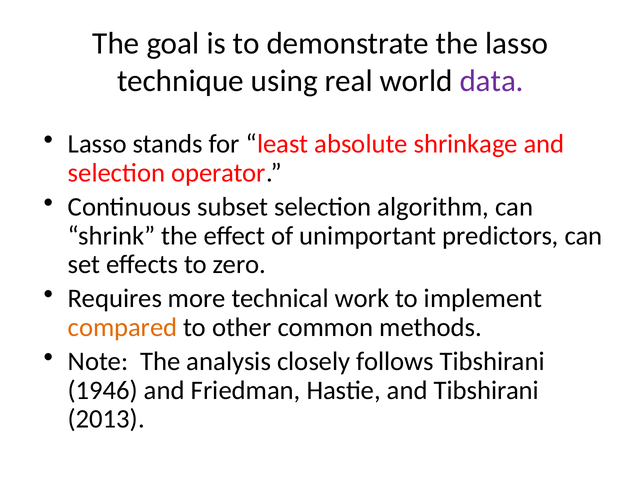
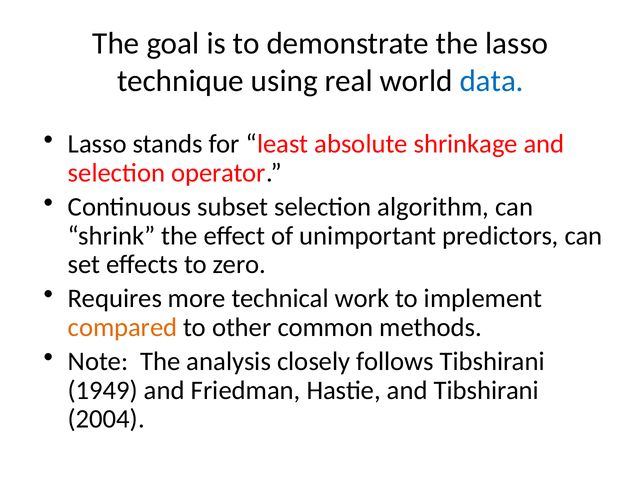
data colour: purple -> blue
1946: 1946 -> 1949
2013: 2013 -> 2004
